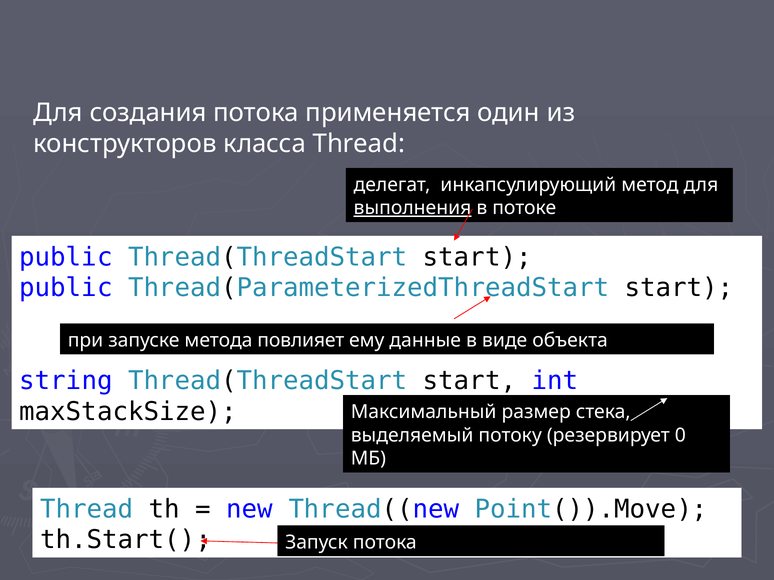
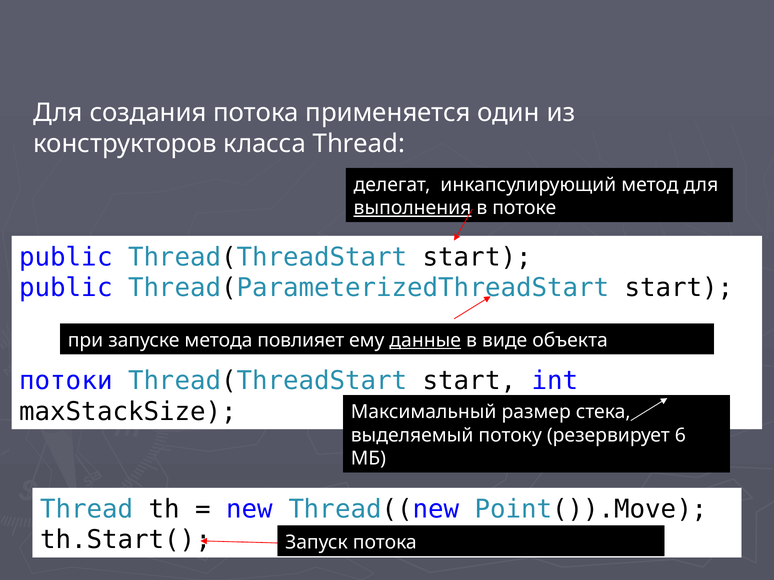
данные underline: none -> present
string: string -> потоки
0: 0 -> 6
